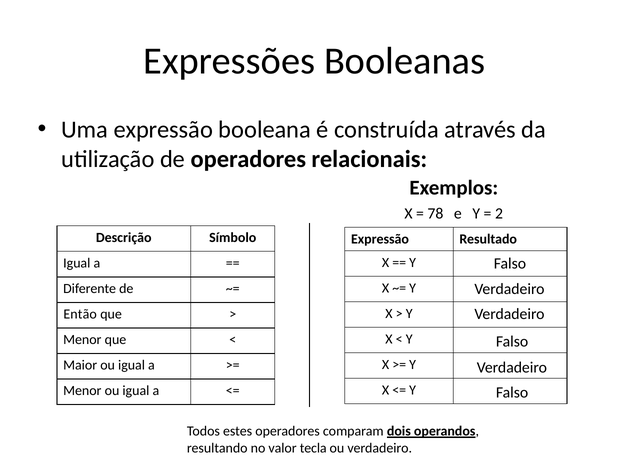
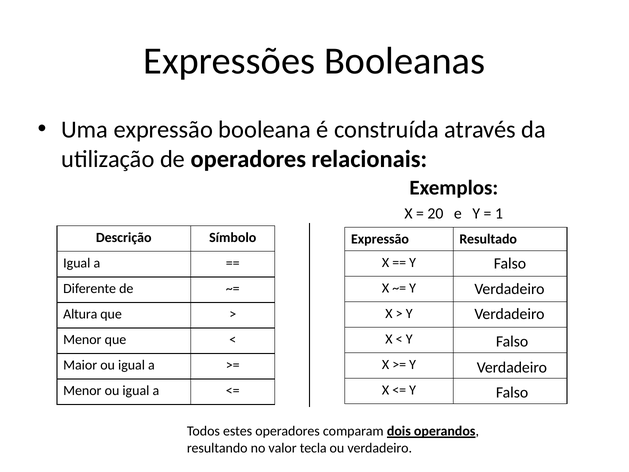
78: 78 -> 20
2: 2 -> 1
Então: Então -> Altura
